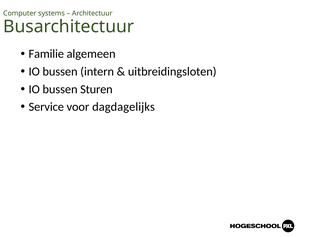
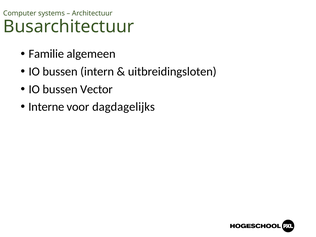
Sturen: Sturen -> Vector
Service: Service -> Interne
